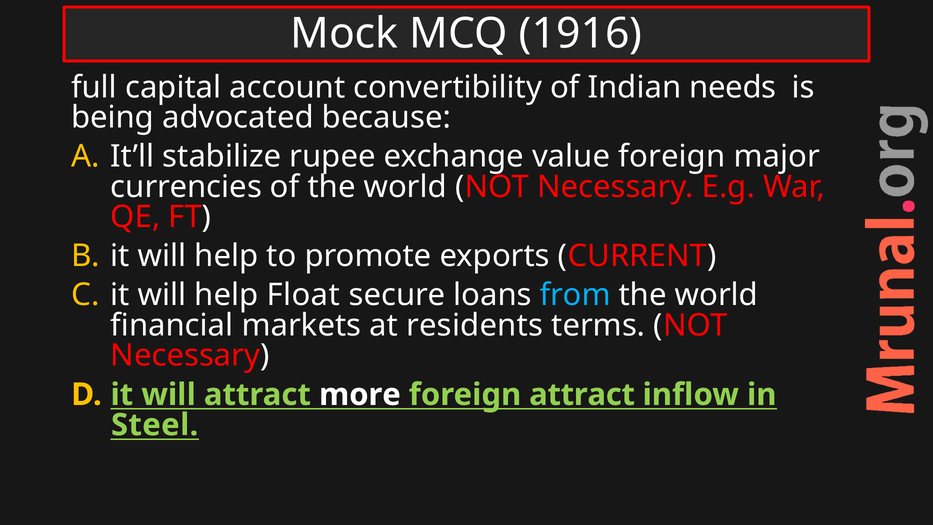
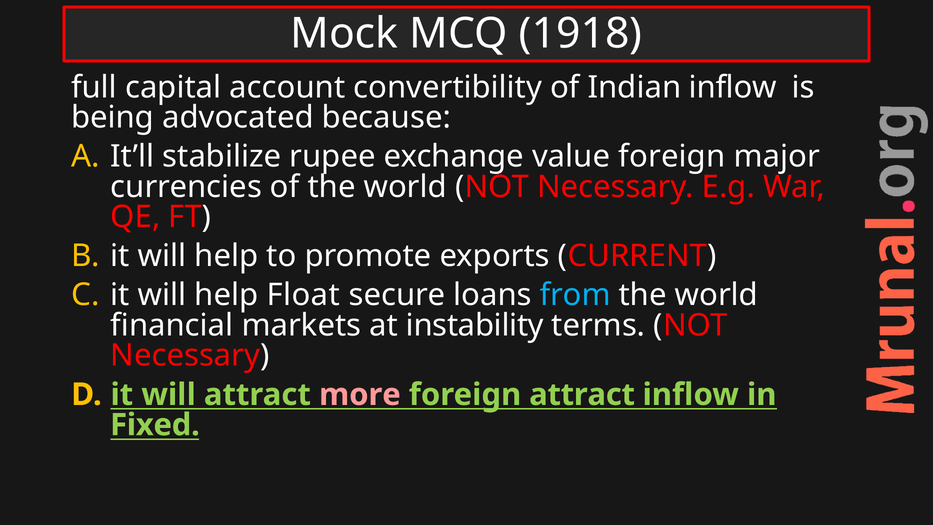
1916: 1916 -> 1918
Indian needs: needs -> inflow
residents: residents -> instability
more colour: white -> pink
Steel: Steel -> Fixed
